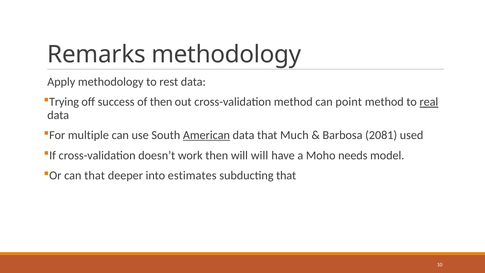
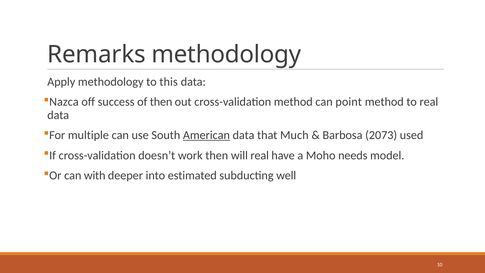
rest: rest -> this
Trying: Trying -> Nazca
real at (429, 102) underline: present -> none
2081: 2081 -> 2073
will will: will -> real
can that: that -> with
estimates: estimates -> estimated
subducting that: that -> well
